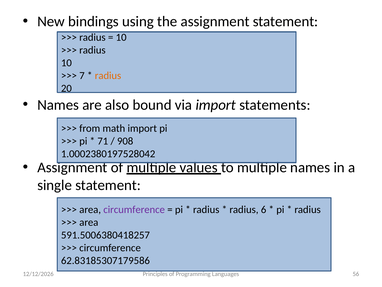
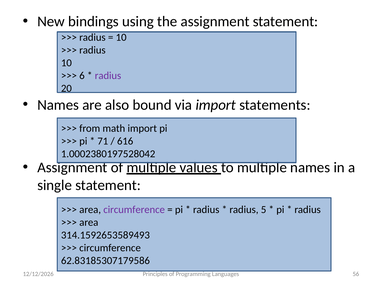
7: 7 -> 6
radius at (108, 76) colour: orange -> purple
908: 908 -> 616
6: 6 -> 5
591.5006380418257: 591.5006380418257 -> 314.1592653589493
